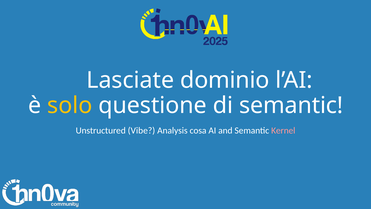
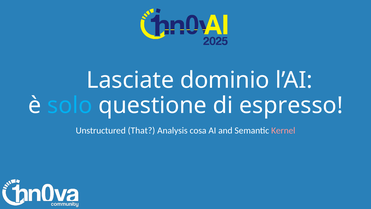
solo colour: yellow -> light blue
di semantic: semantic -> espresso
Vibe: Vibe -> That
